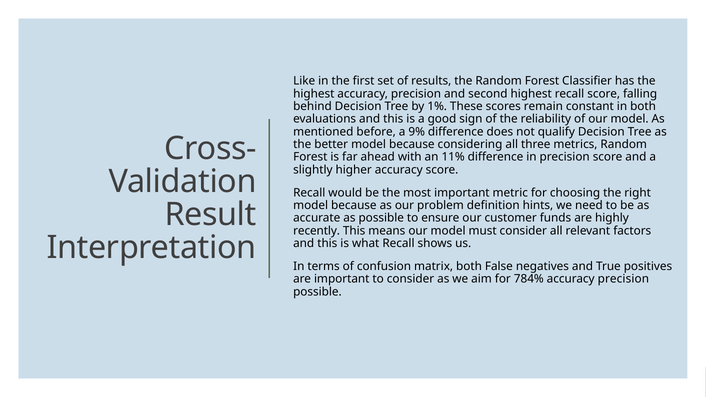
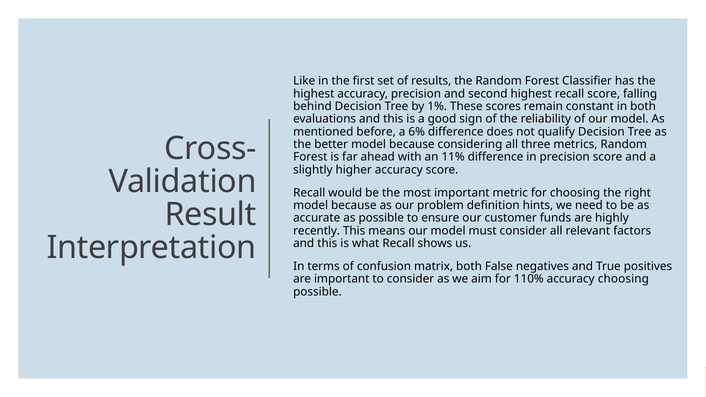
9%: 9% -> 6%
784%: 784% -> 110%
precision at (623, 279): precision -> choosing
